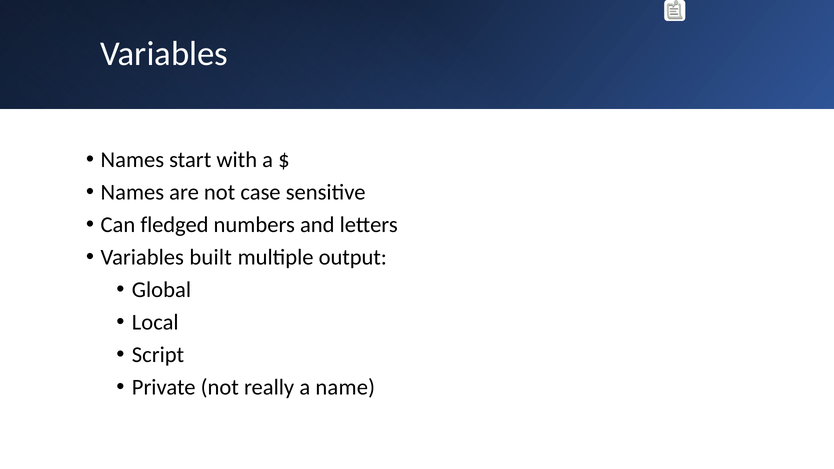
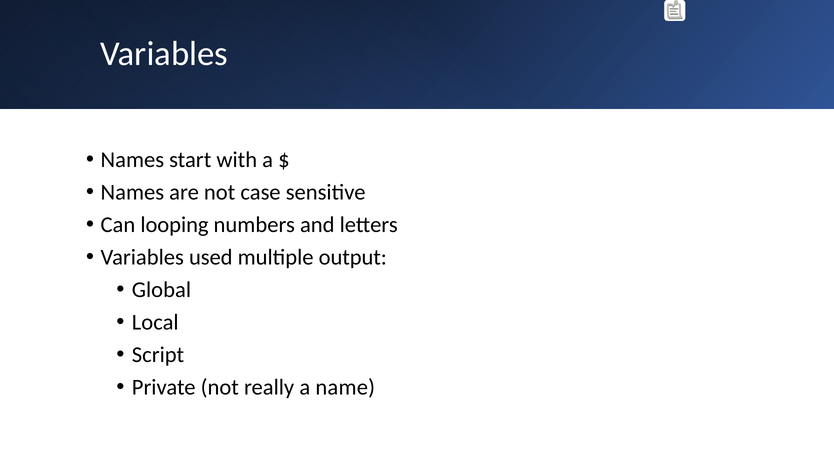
fledged: fledged -> looping
built: built -> used
